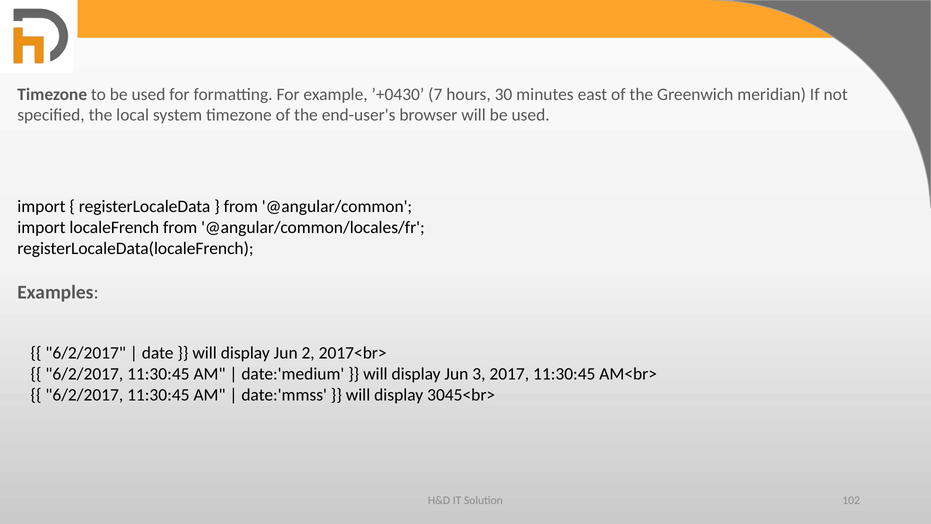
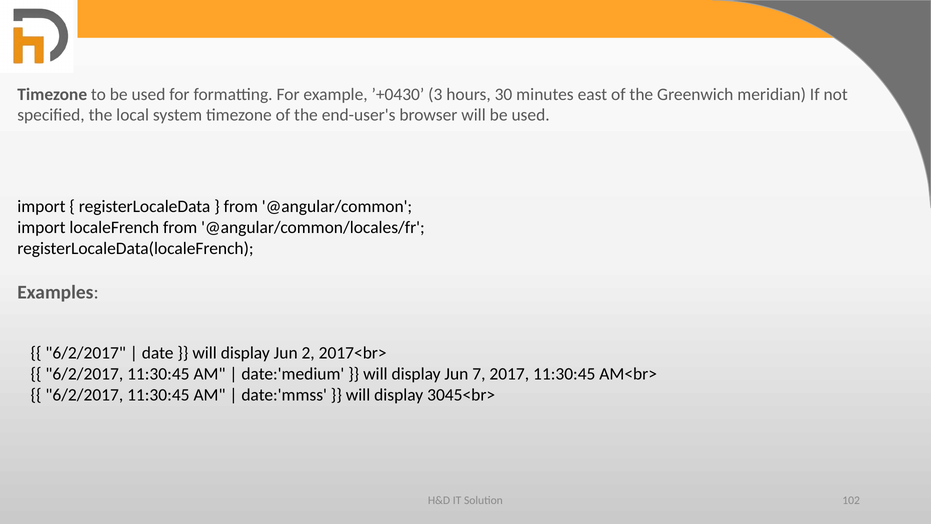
7: 7 -> 3
3: 3 -> 7
